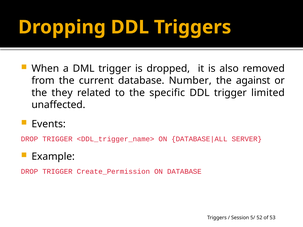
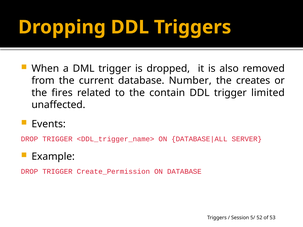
against: against -> creates
they: they -> fires
specific: specific -> contain
